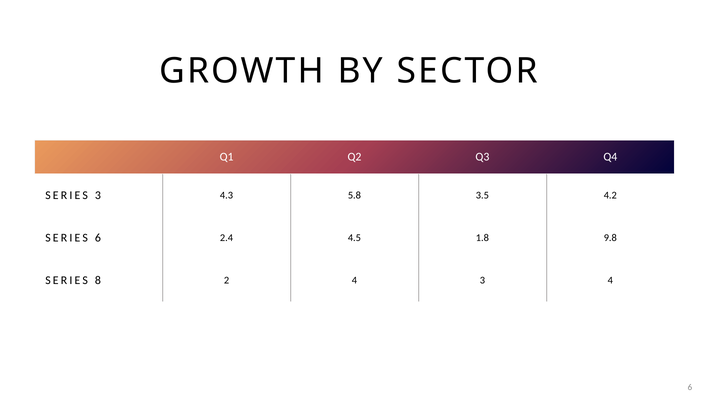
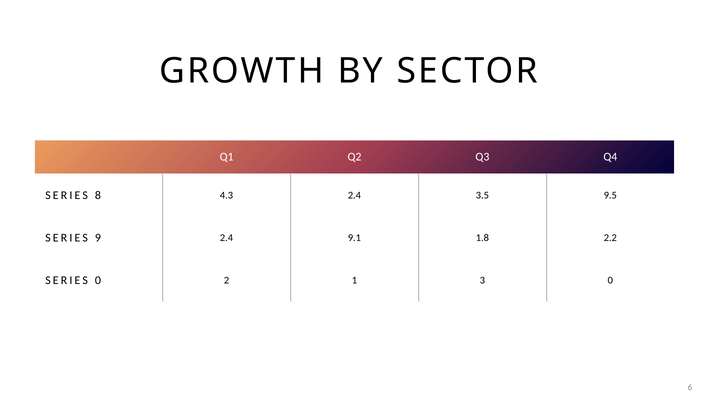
SERIES 3: 3 -> 8
4.3 5.8: 5.8 -> 2.4
4.2: 4.2 -> 9.5
SERIES 6: 6 -> 9
4.5: 4.5 -> 9.1
9.8: 9.8 -> 2.2
SERIES 8: 8 -> 0
2 4: 4 -> 1
3 4: 4 -> 0
